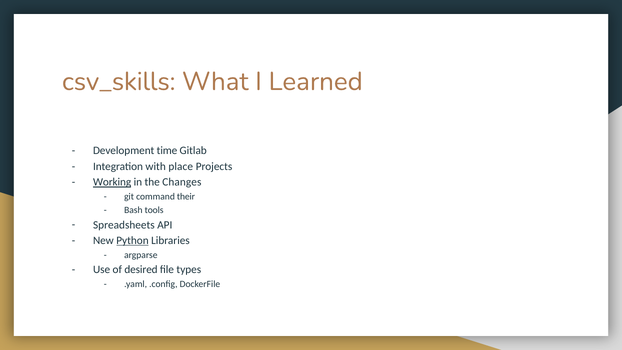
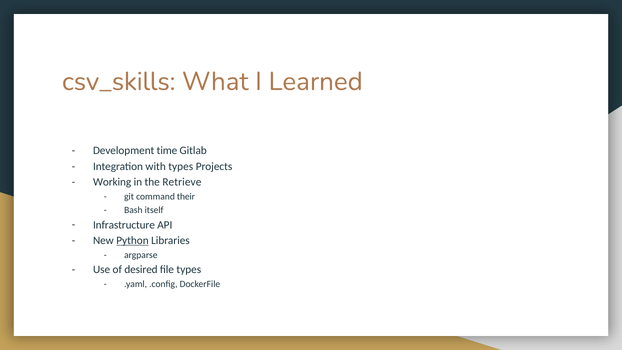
with place: place -> types
Working underline: present -> none
Changes: Changes -> Retrieve
tools: tools -> itself
Spreadsheets: Spreadsheets -> Infrastructure
